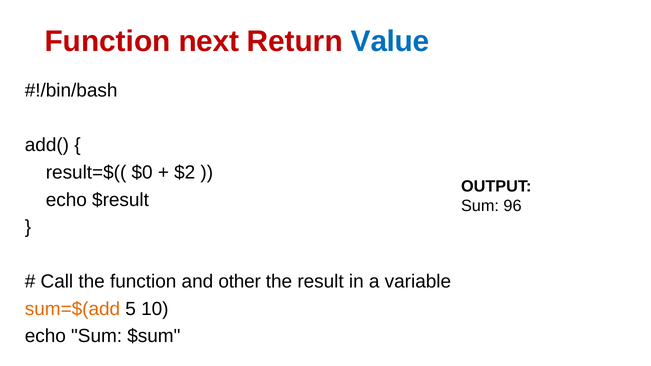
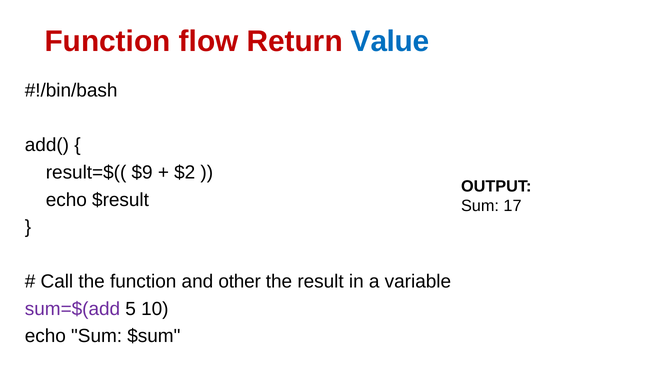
next: next -> flow
$0: $0 -> $9
96: 96 -> 17
sum=$(add colour: orange -> purple
